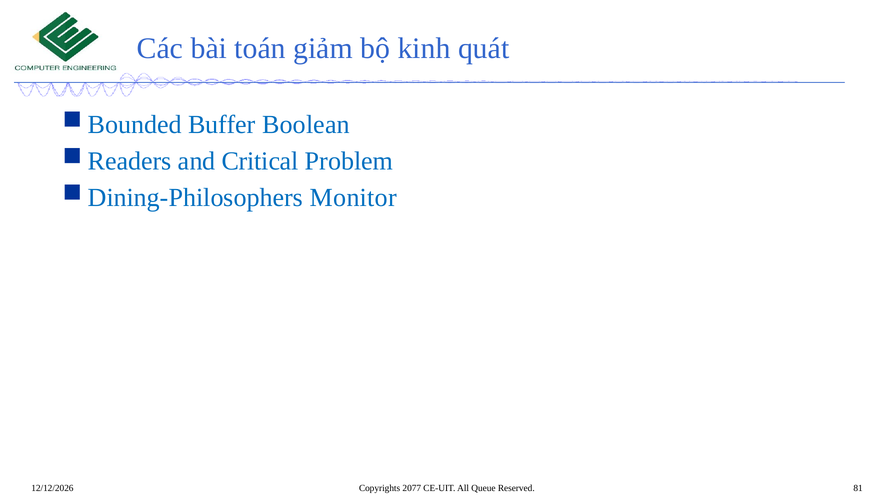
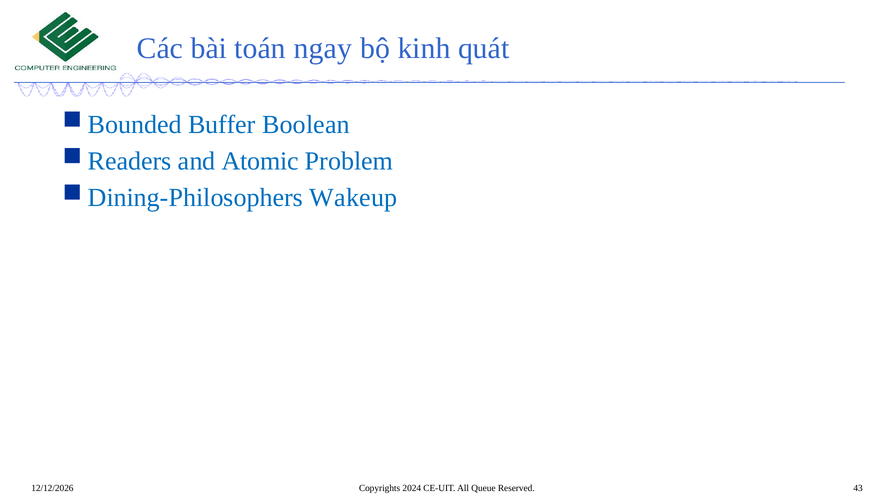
giảm: giảm -> ngay
Critical: Critical -> Atomic
Monitor: Monitor -> Wakeup
2077: 2077 -> 2024
81: 81 -> 43
